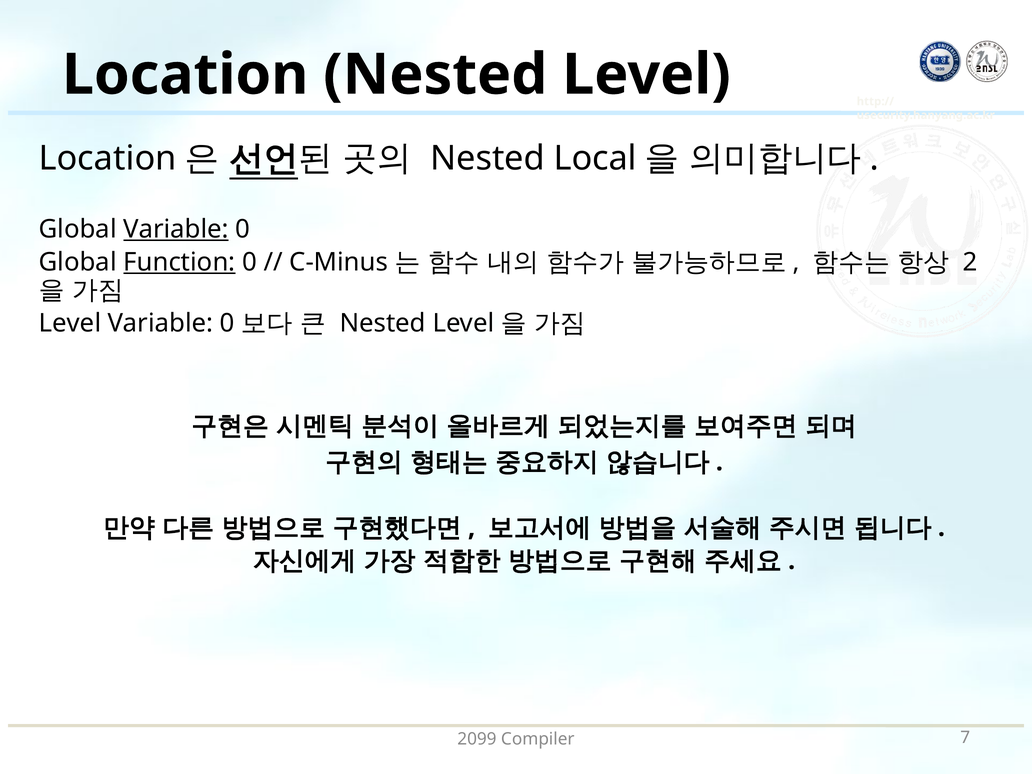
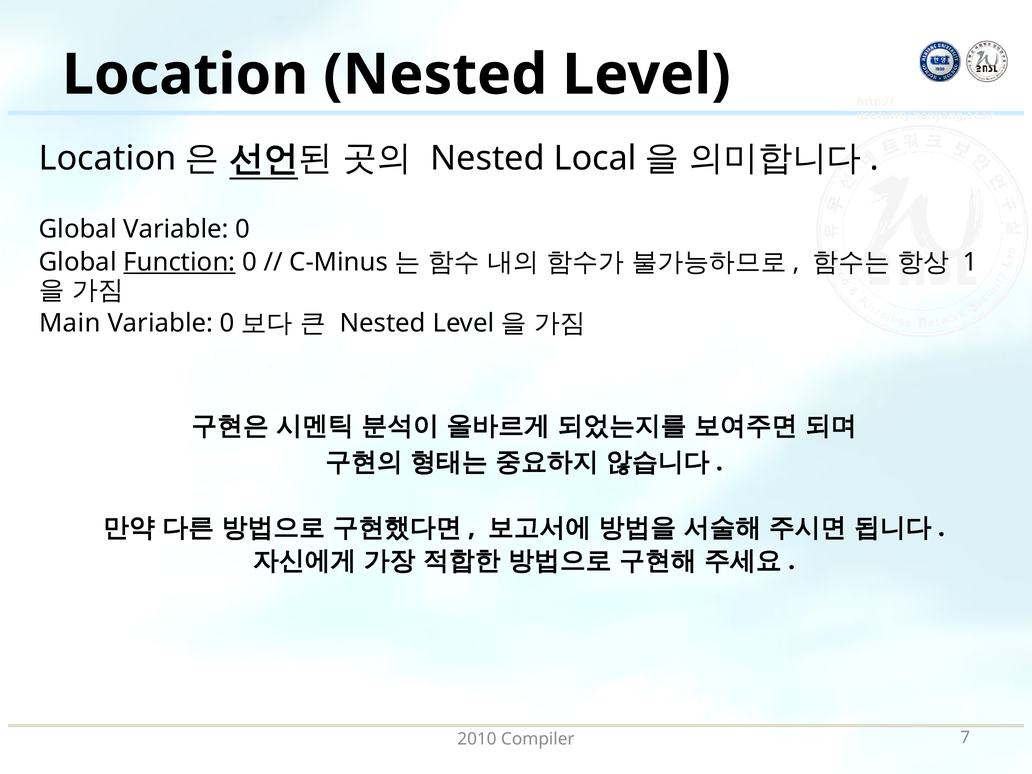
Variable at (176, 229) underline: present -> none
2: 2 -> 1
Level at (70, 323): Level -> Main
2099: 2099 -> 2010
